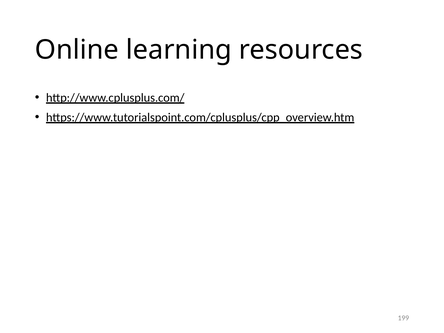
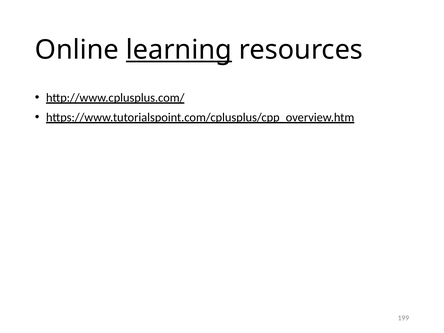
learning underline: none -> present
